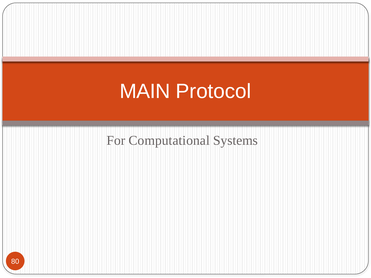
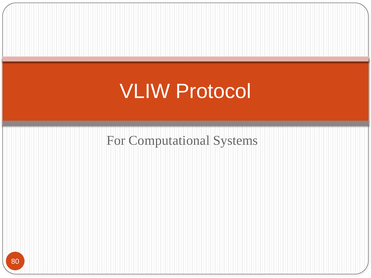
MAIN: MAIN -> VLIW
